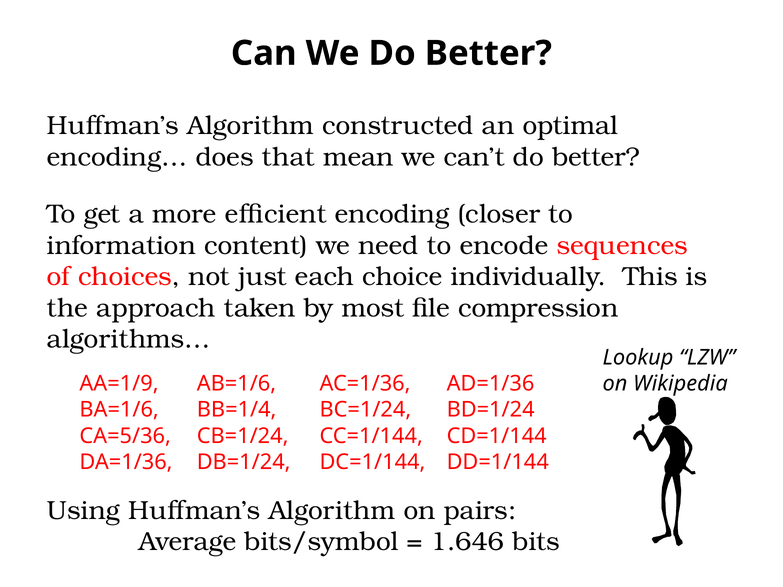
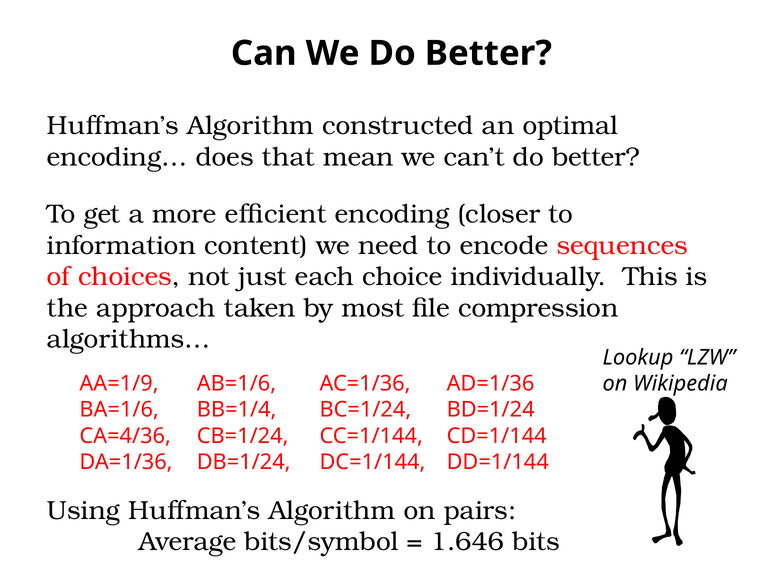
CA=5/36: CA=5/36 -> CA=4/36
